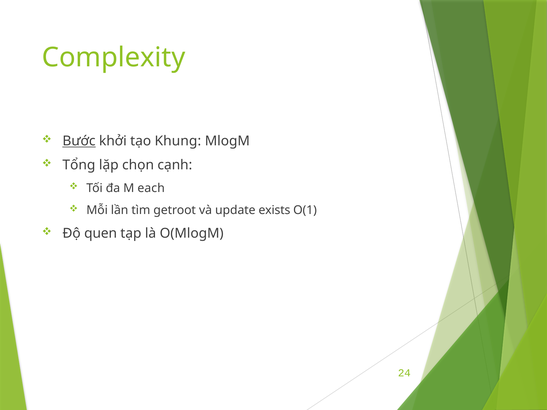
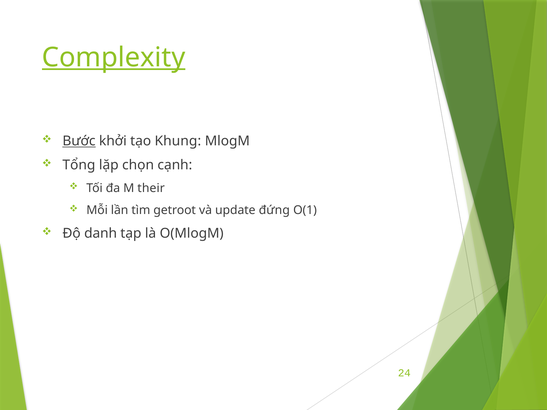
Complexity underline: none -> present
each: each -> their
exists: exists -> đứng
quen: quen -> danh
